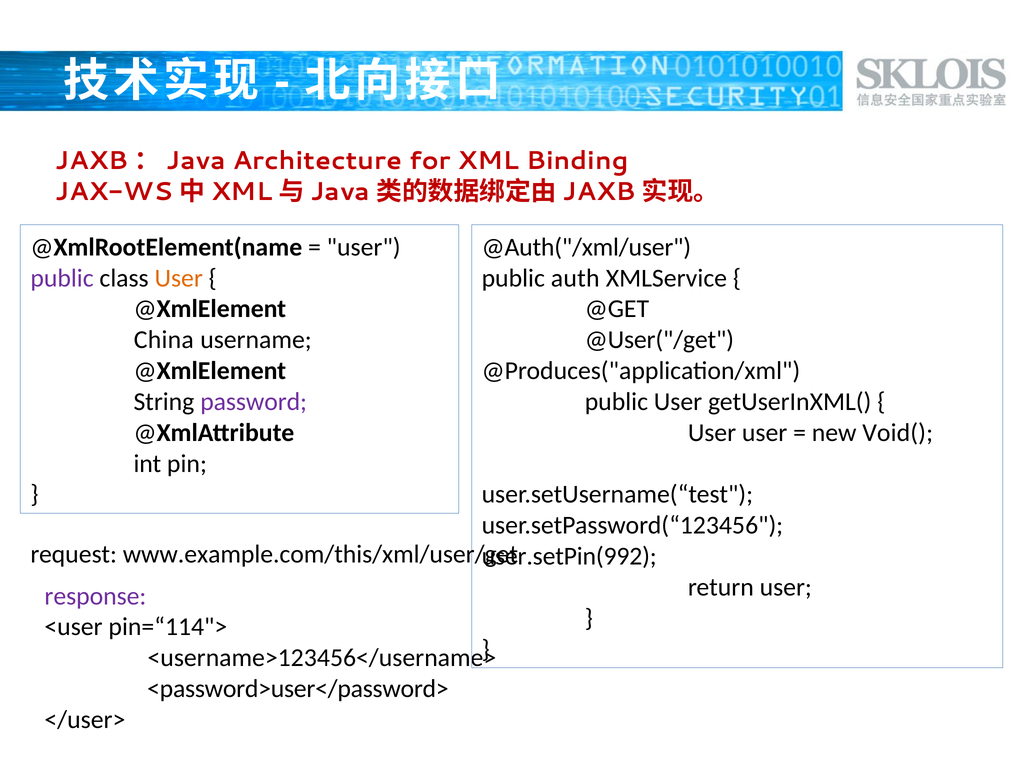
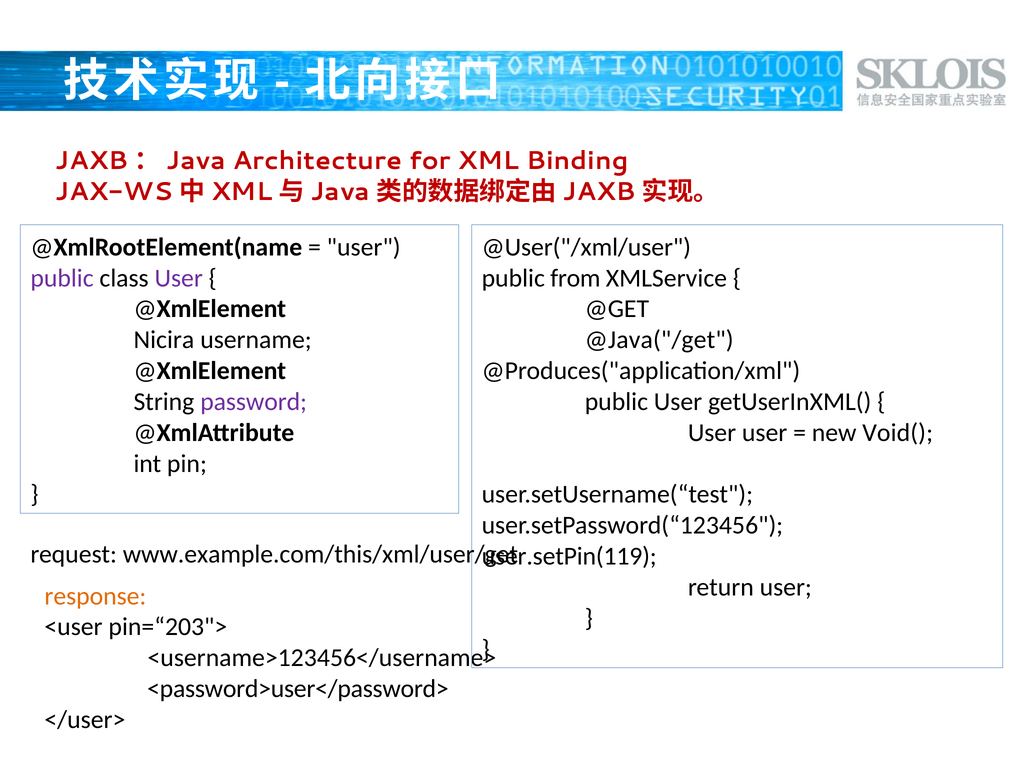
@Auth("/xml/user: @Auth("/xml/user -> @User("/xml/user
User at (179, 278) colour: orange -> purple
auth: auth -> from
China: China -> Nicira
@User("/get: @User("/get -> @Java("/get
user.setPin(992: user.setPin(992 -> user.setPin(119
response colour: purple -> orange
pin=“114">: pin=“114"> -> pin=“203">
